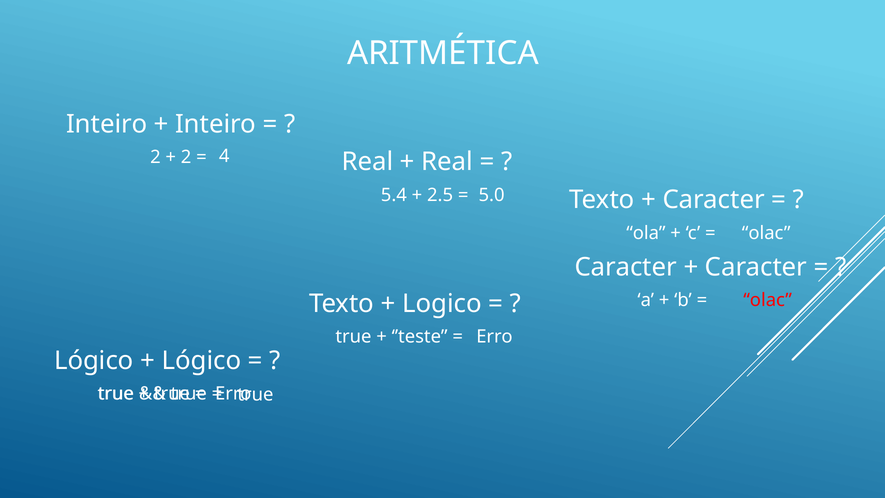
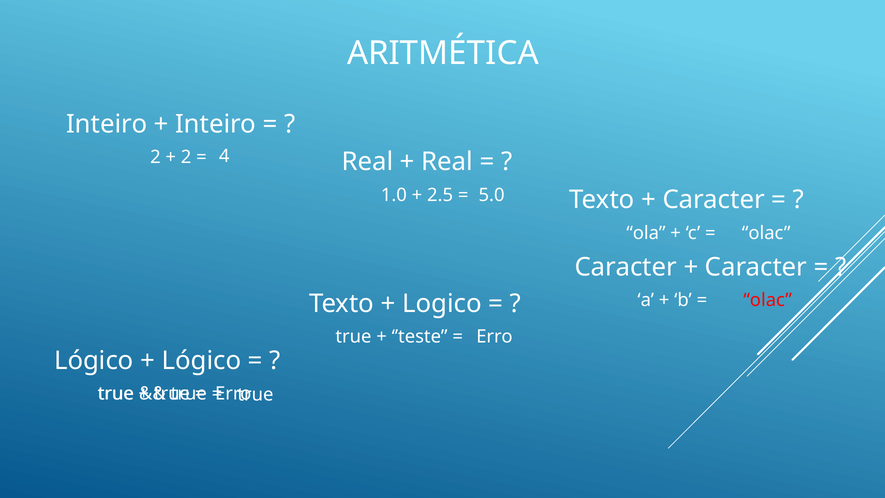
5.4: 5.4 -> 1.0
